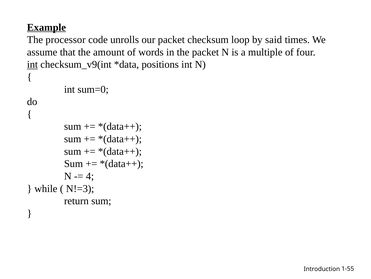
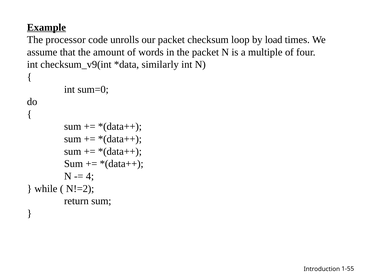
said: said -> load
int at (32, 64) underline: present -> none
positions: positions -> similarly
N!=3: N!=3 -> N!=2
